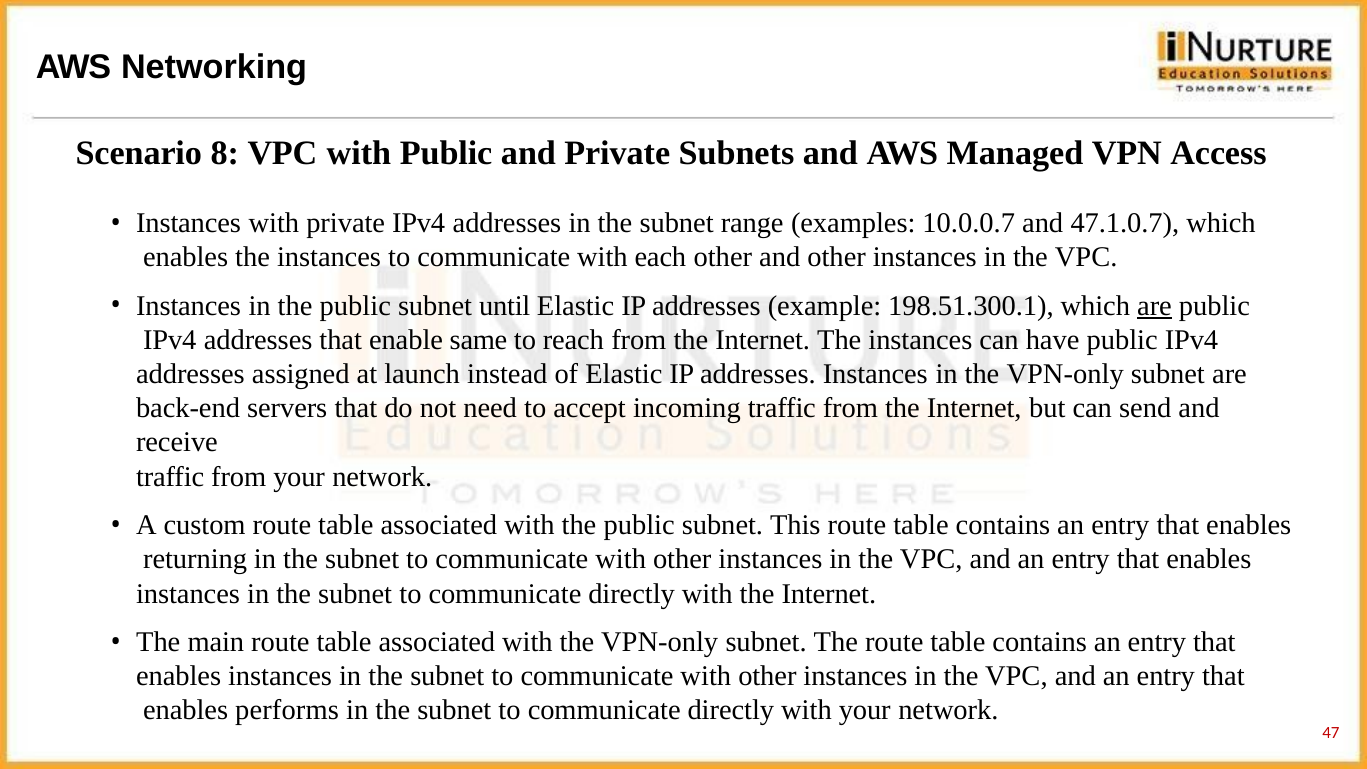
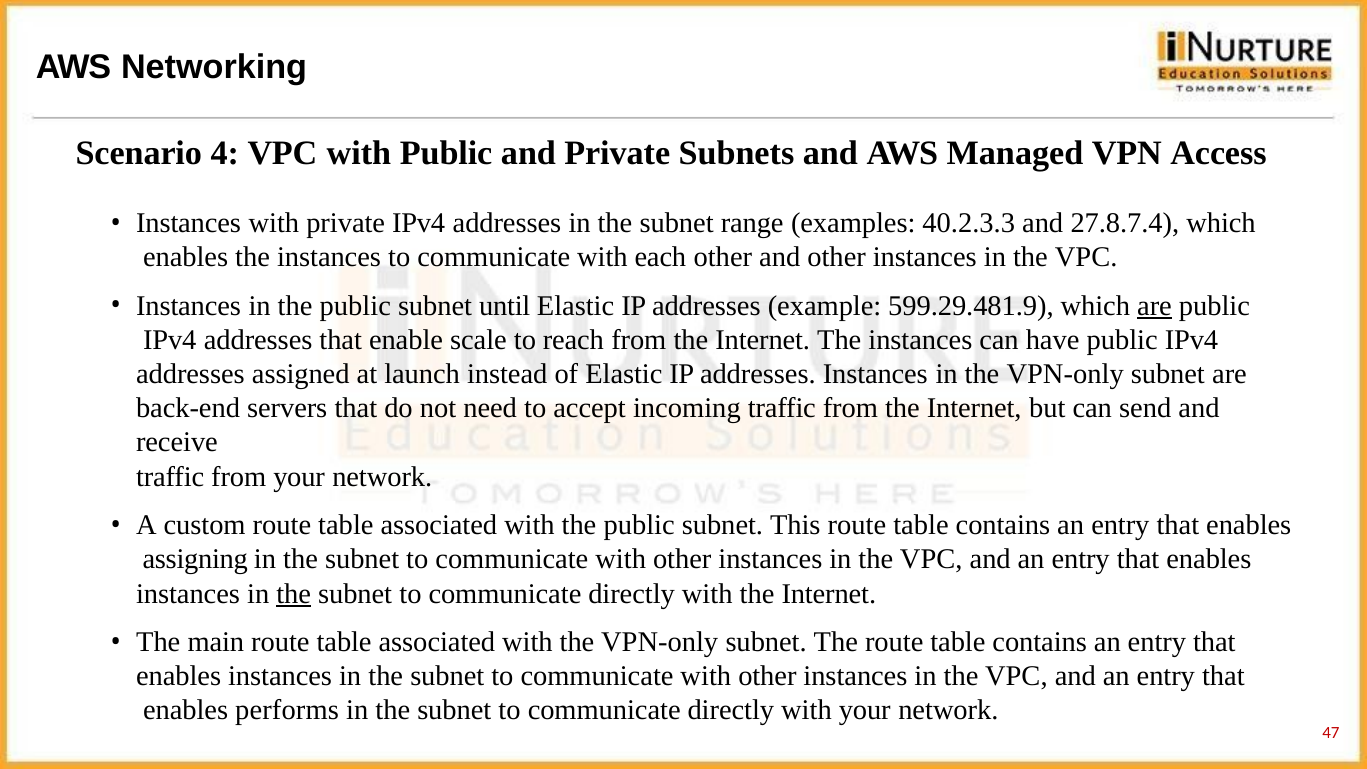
8: 8 -> 4
10.0.0.7: 10.0.0.7 -> 40.2.3.3
47.1.0.7: 47.1.0.7 -> 27.8.7.4
198.51.300.1: 198.51.300.1 -> 599.29.481.9
same: same -> scale
returning: returning -> assigning
the at (294, 594) underline: none -> present
